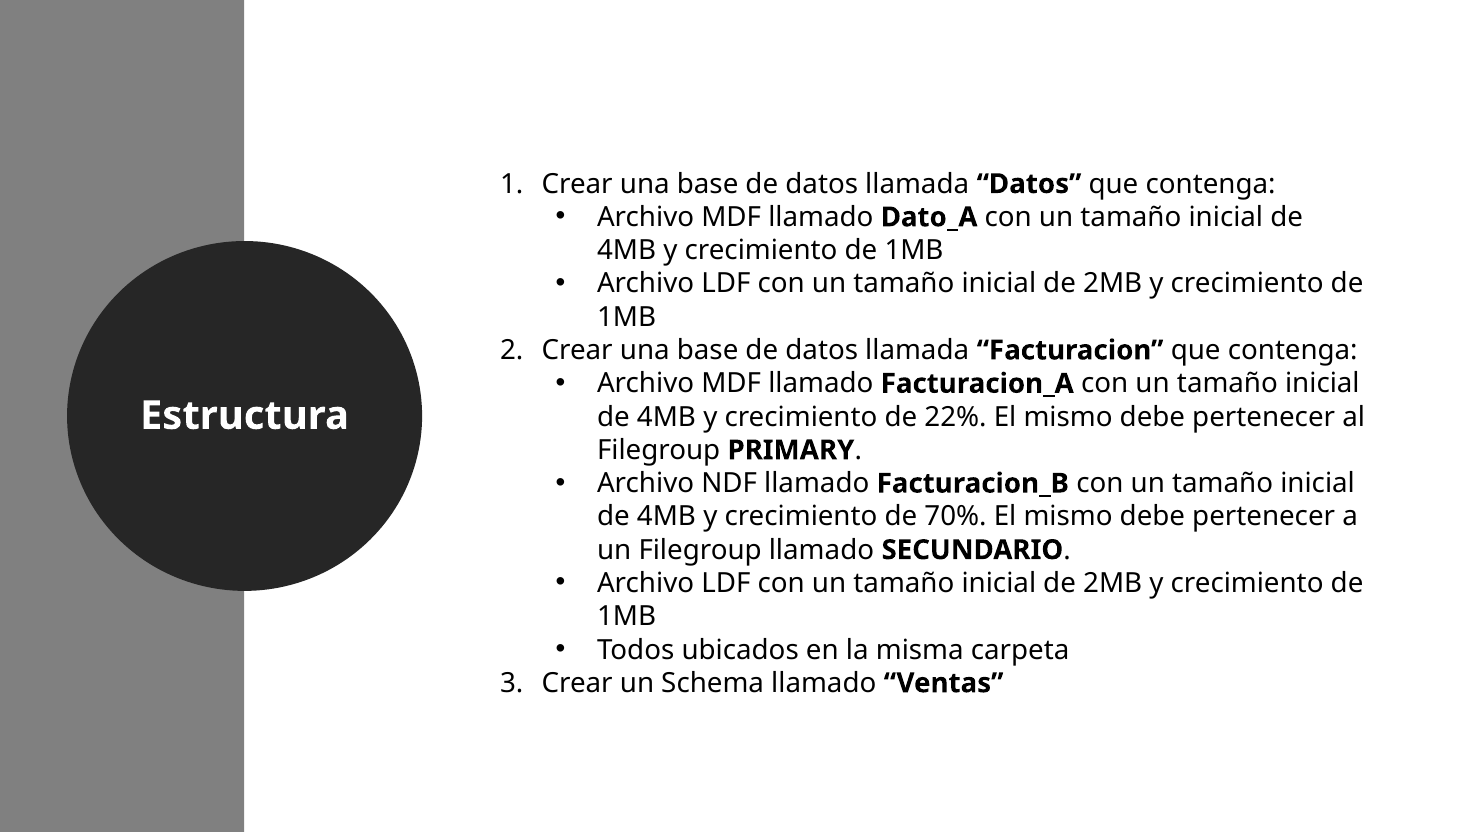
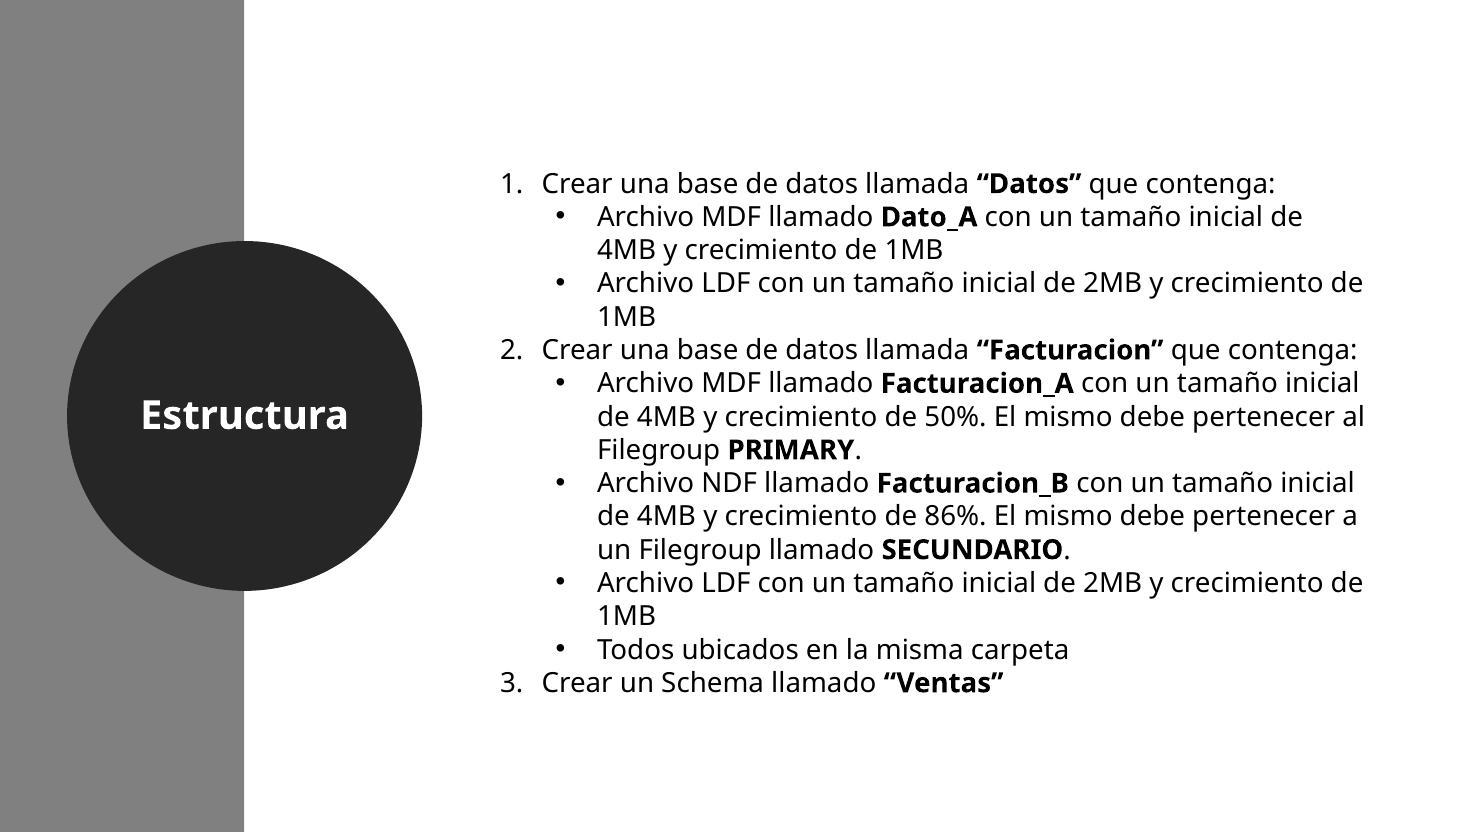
22%: 22% -> 50%
70%: 70% -> 86%
